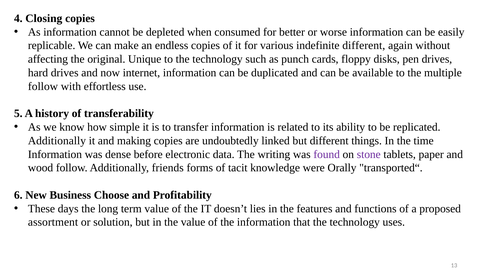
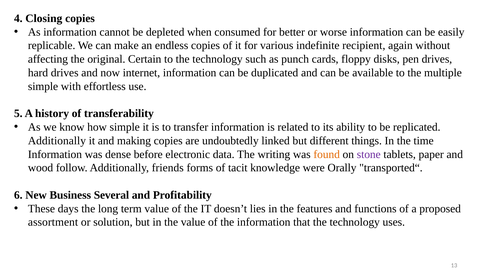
indefinite different: different -> recipient
Unique: Unique -> Certain
follow at (43, 86): follow -> simple
found colour: purple -> orange
Choose: Choose -> Several
